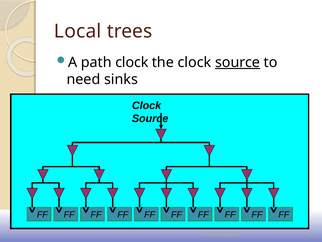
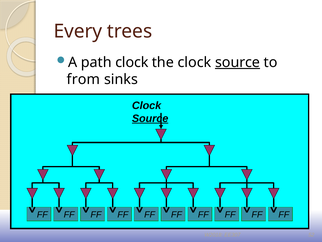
Local: Local -> Every
need: need -> from
Source at (150, 118) underline: none -> present
